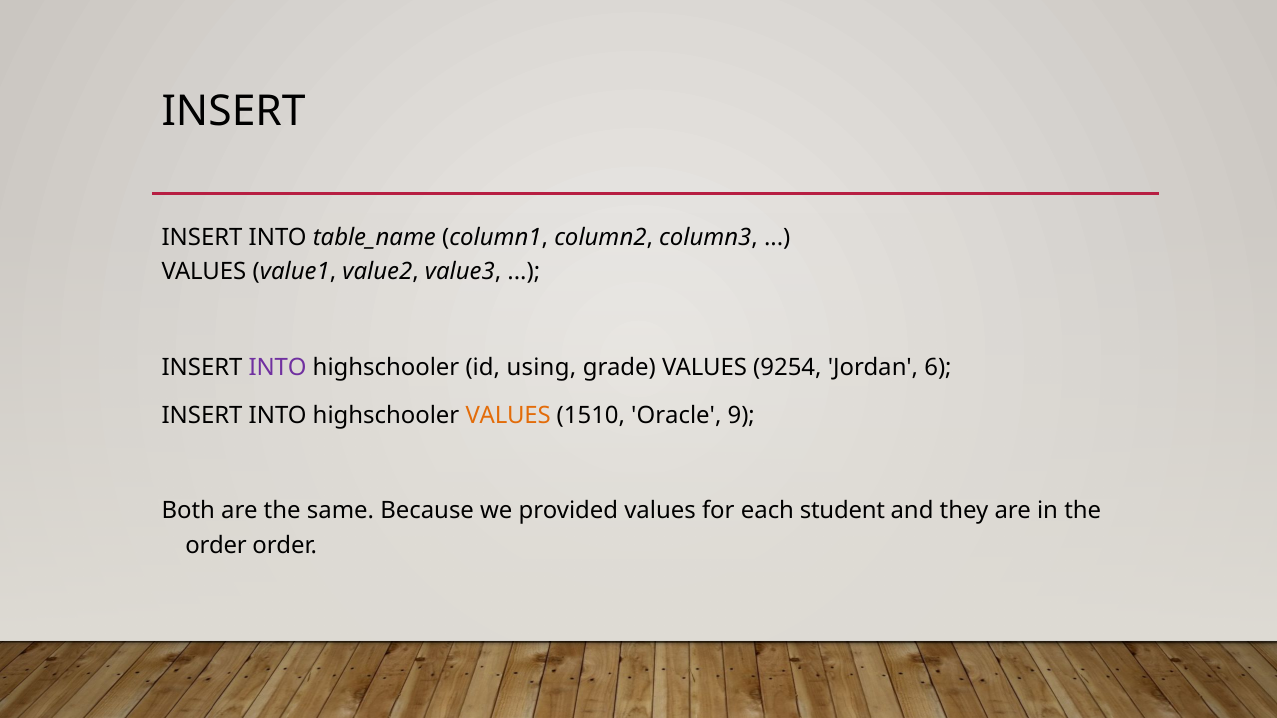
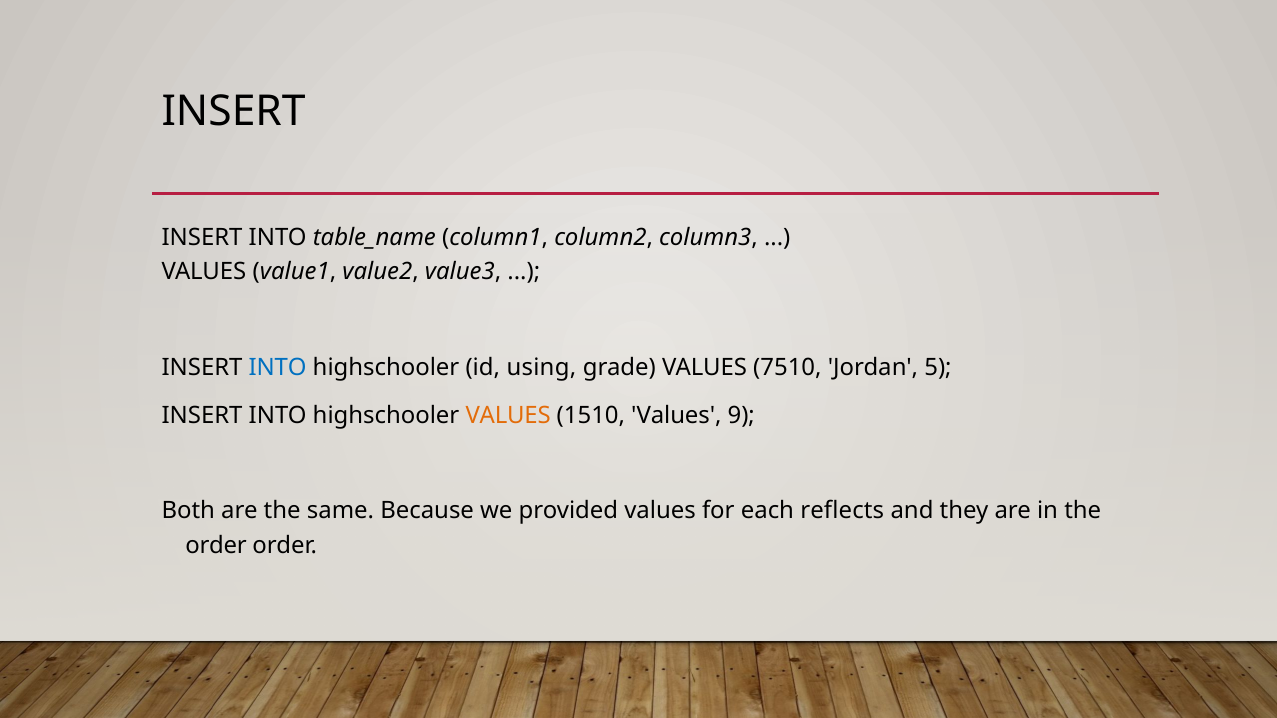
INTO at (278, 368) colour: purple -> blue
9254: 9254 -> 7510
6: 6 -> 5
1510 Oracle: Oracle -> Values
student: student -> reflects
